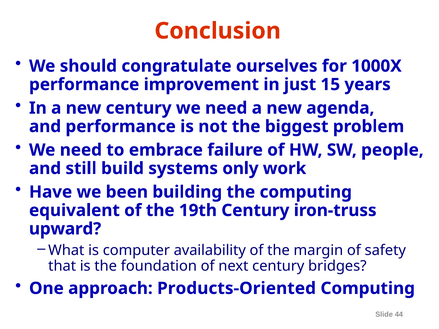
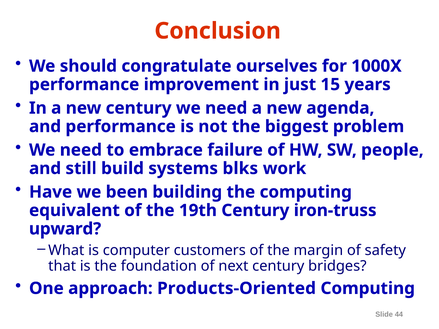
only: only -> blks
availability: availability -> customers
